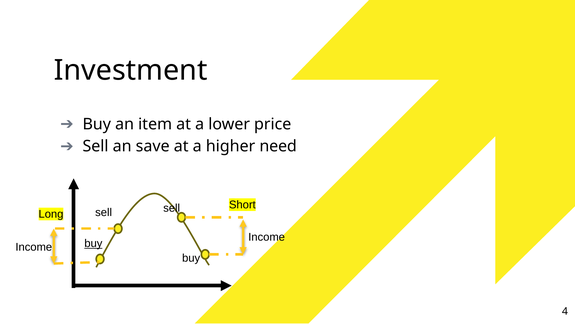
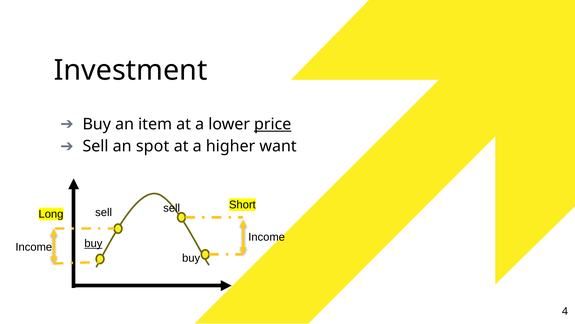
price underline: none -> present
save: save -> spot
need: need -> want
